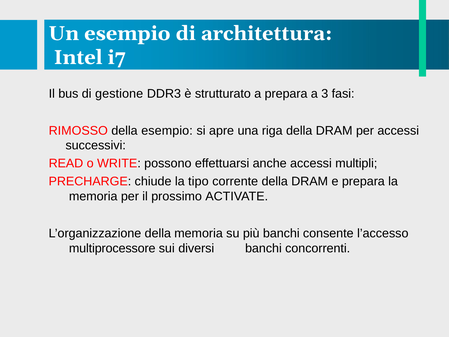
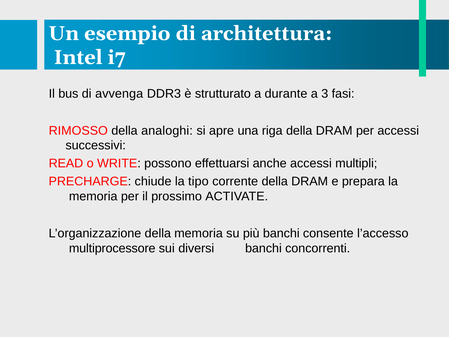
gestione: gestione -> avvenga
a prepara: prepara -> durante
della esempio: esempio -> analoghi
